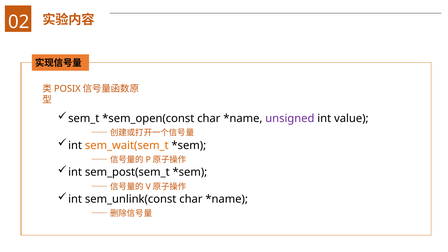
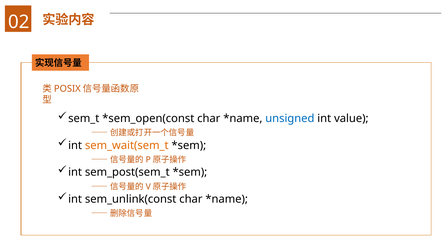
unsigned colour: purple -> blue
